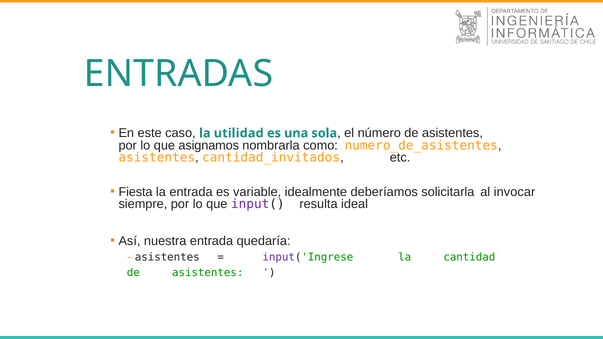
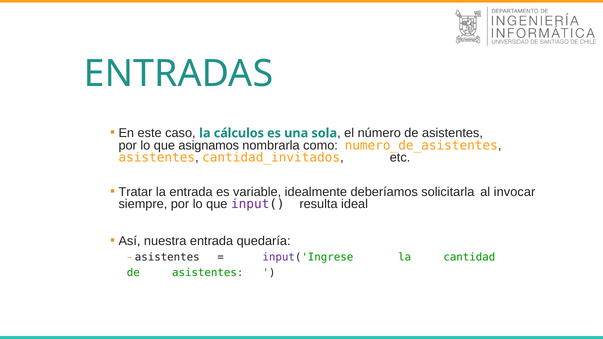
utilidad: utilidad -> cálculos
Fiesta: Fiesta -> Tratar
